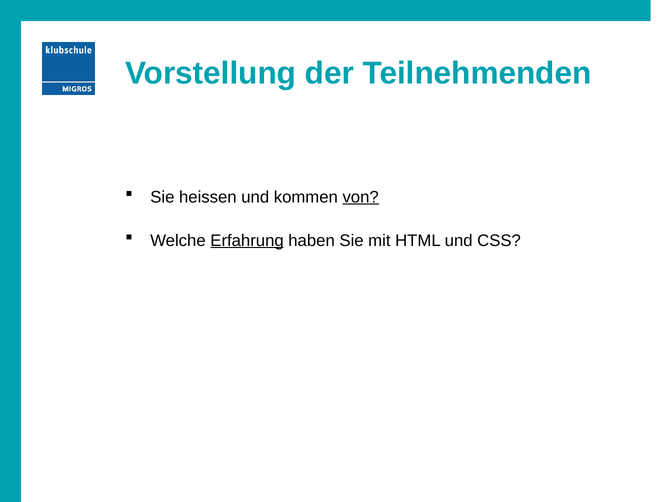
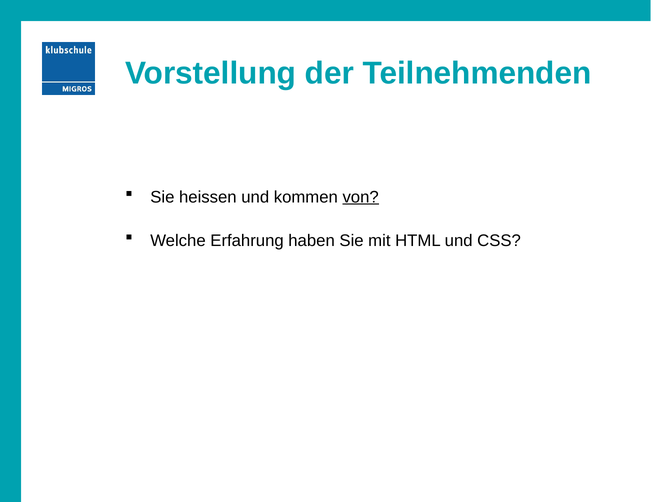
Erfahrung underline: present -> none
